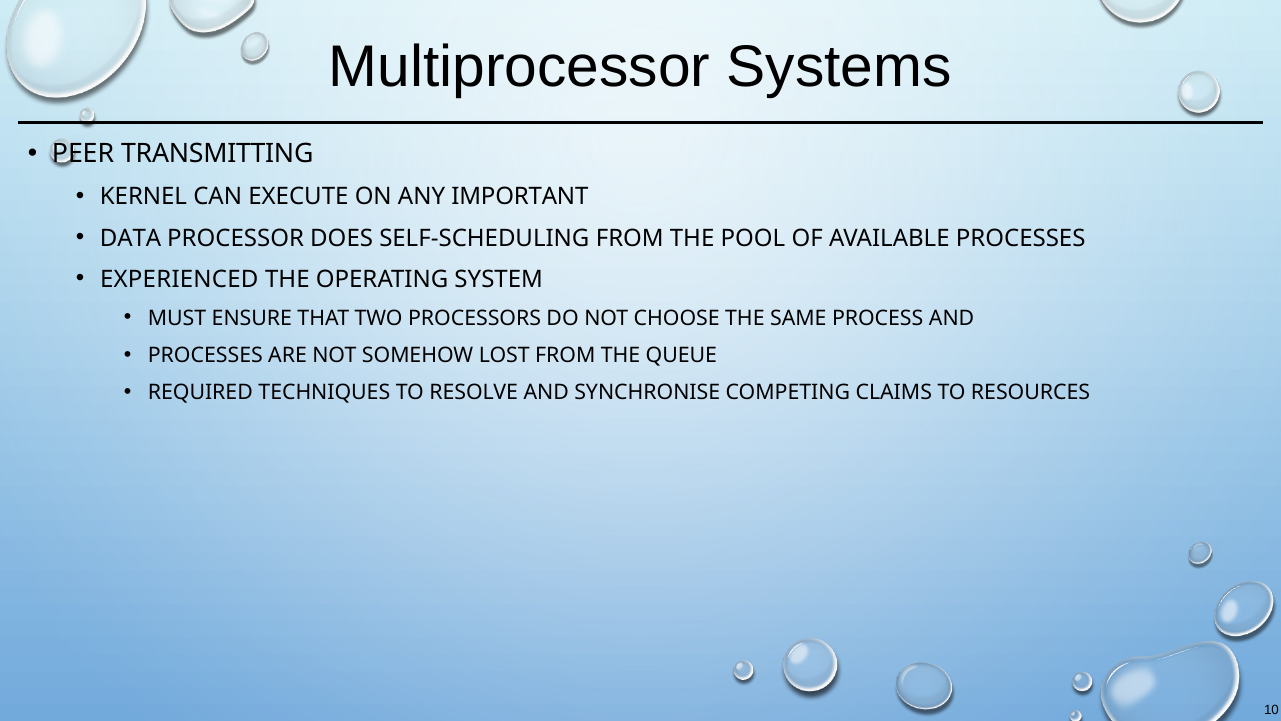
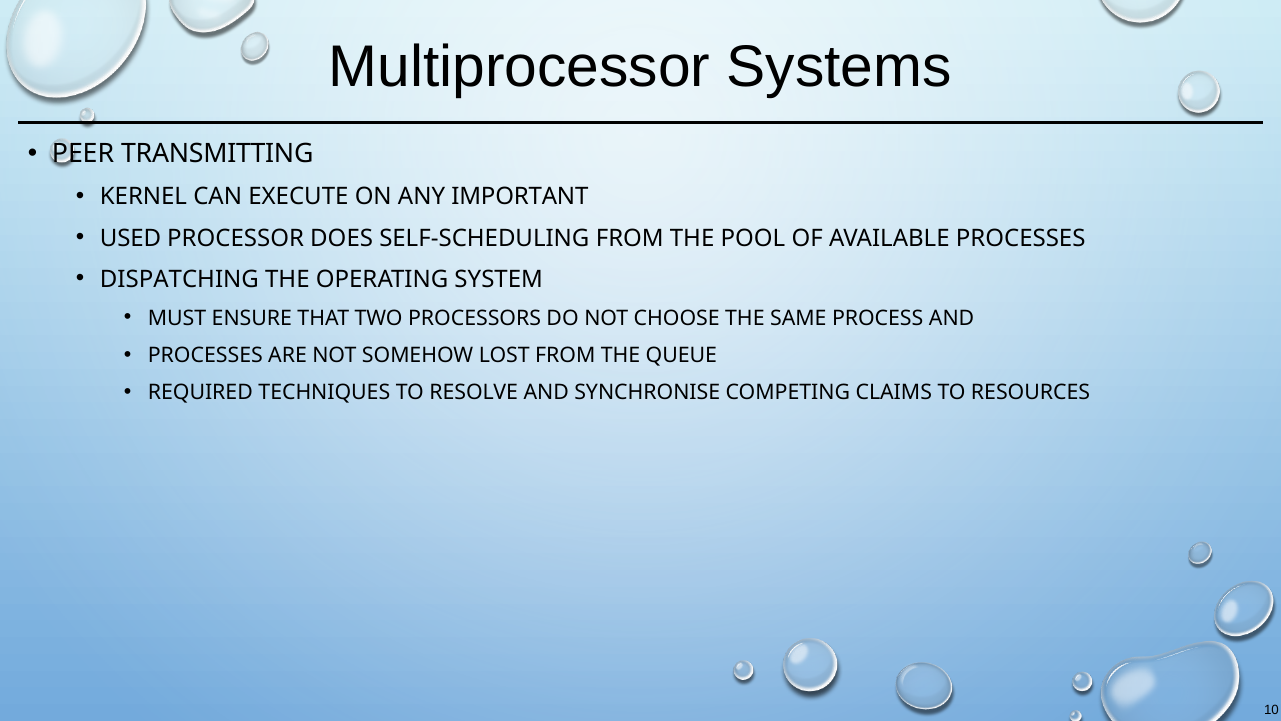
DATA: DATA -> USED
EXPERIENCED: EXPERIENCED -> DISPATCHING
